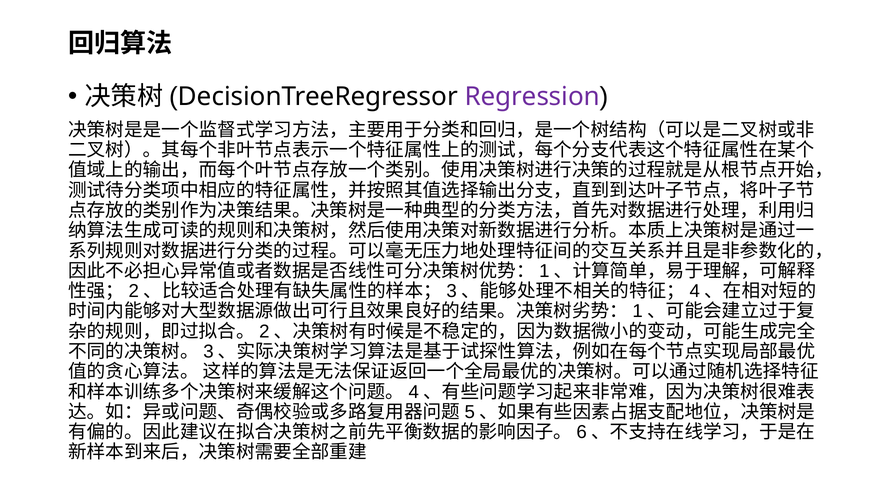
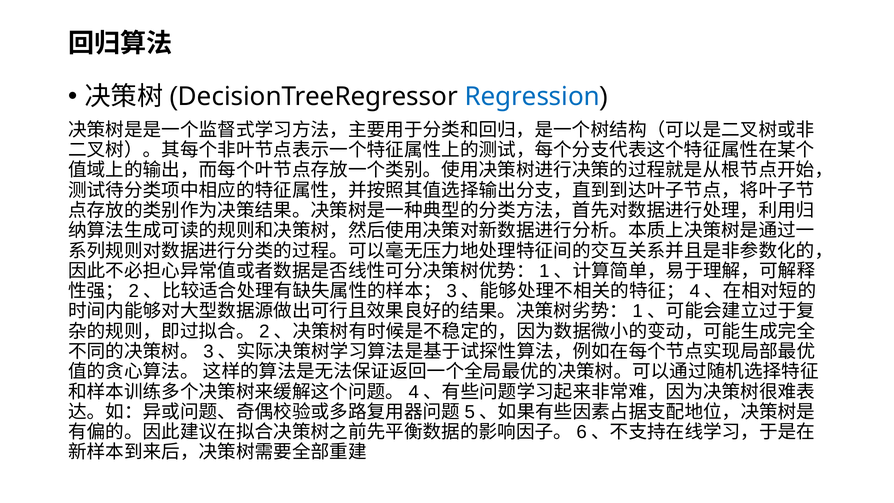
Regression colour: purple -> blue
